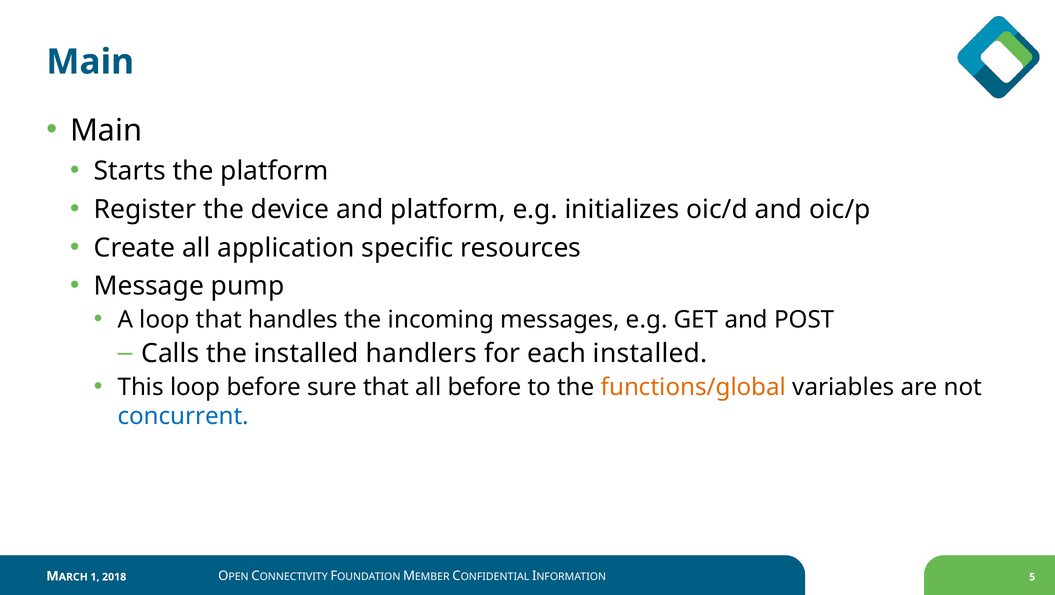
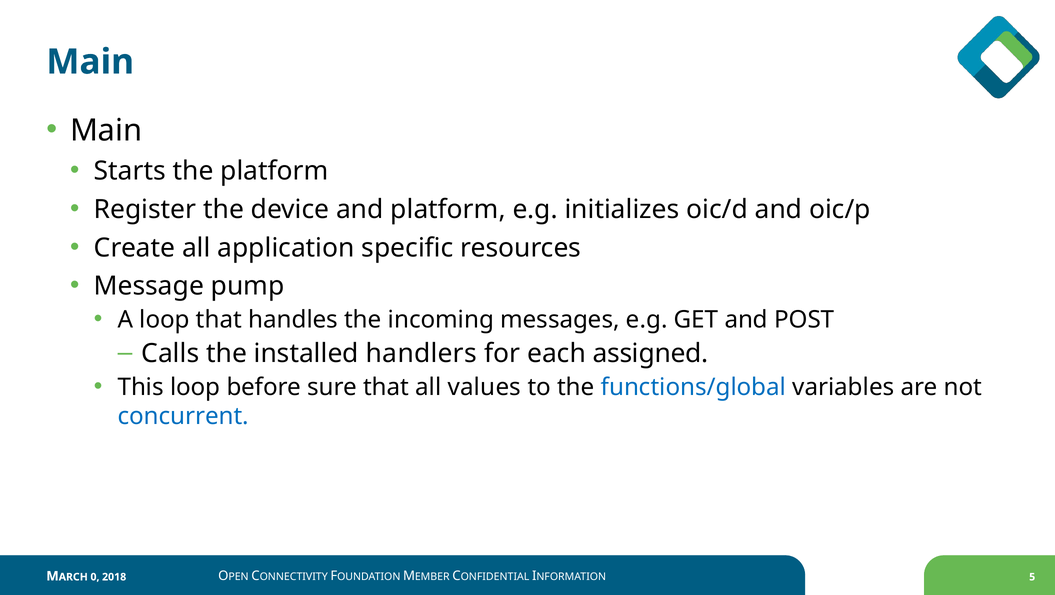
each installed: installed -> assigned
all before: before -> values
functions/global colour: orange -> blue
1: 1 -> 0
